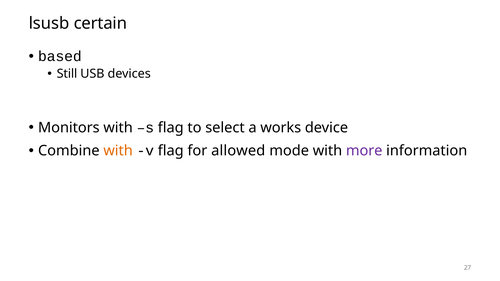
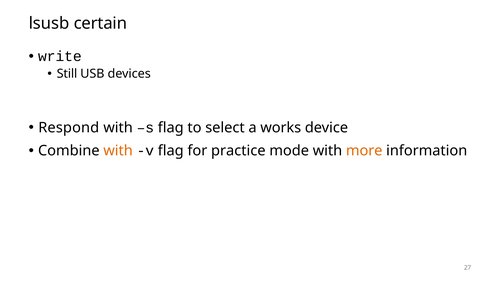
based: based -> write
Monitors: Monitors -> Respond
allowed: allowed -> practice
more colour: purple -> orange
